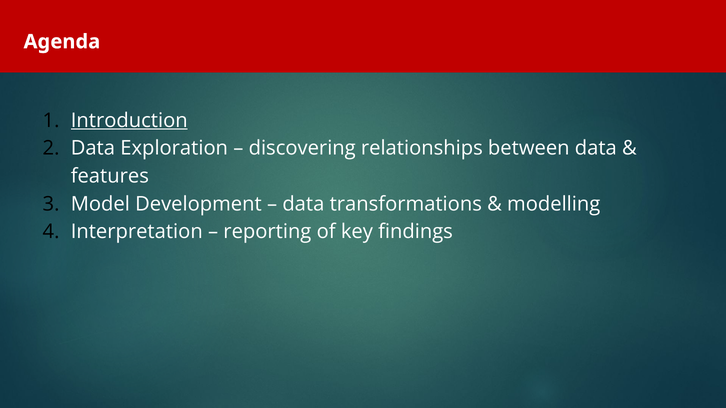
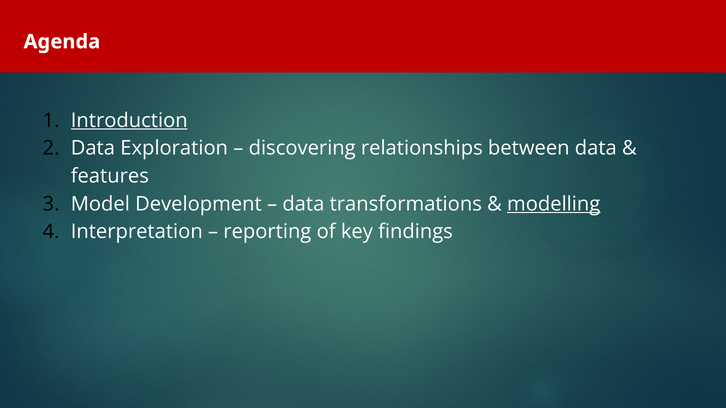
modelling underline: none -> present
